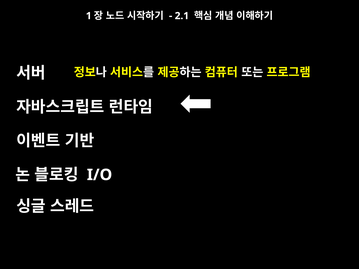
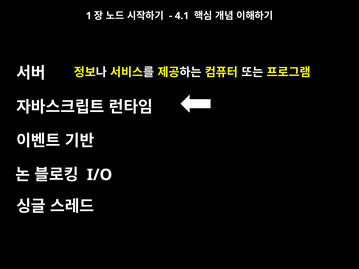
2.1: 2.1 -> 4.1
